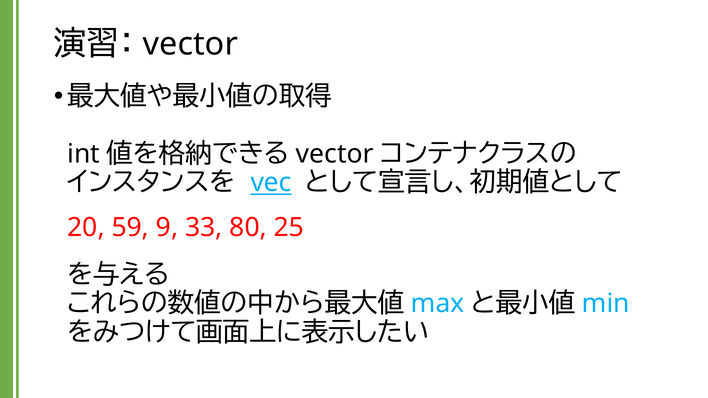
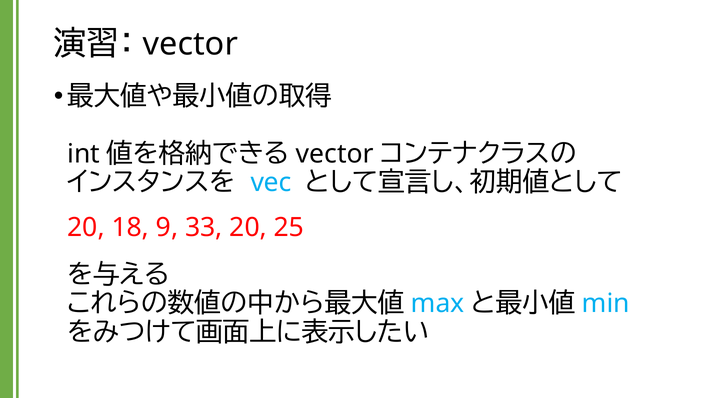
vec underline: present -> none
59: 59 -> 18
33 80: 80 -> 20
